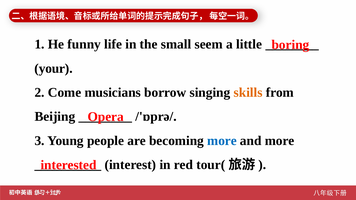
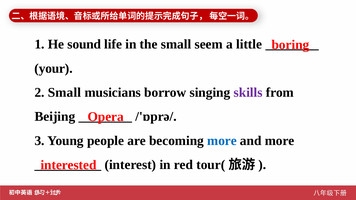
funny: funny -> sound
2 Come: Come -> Small
skills colour: orange -> purple
